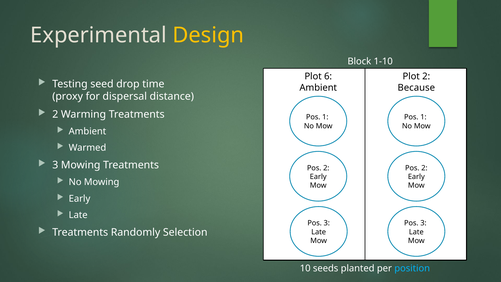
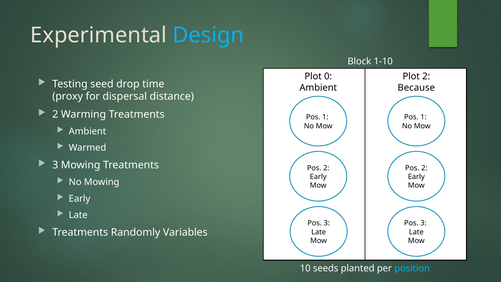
Design colour: yellow -> light blue
6: 6 -> 0
Selection: Selection -> Variables
